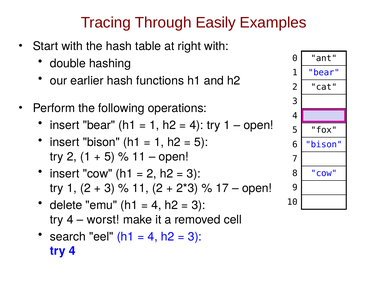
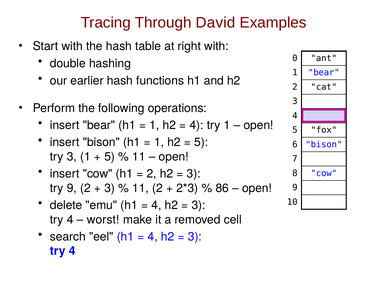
Easily: Easily -> David
try 2: 2 -> 3
1 at (72, 188): 1 -> 9
17: 17 -> 86
